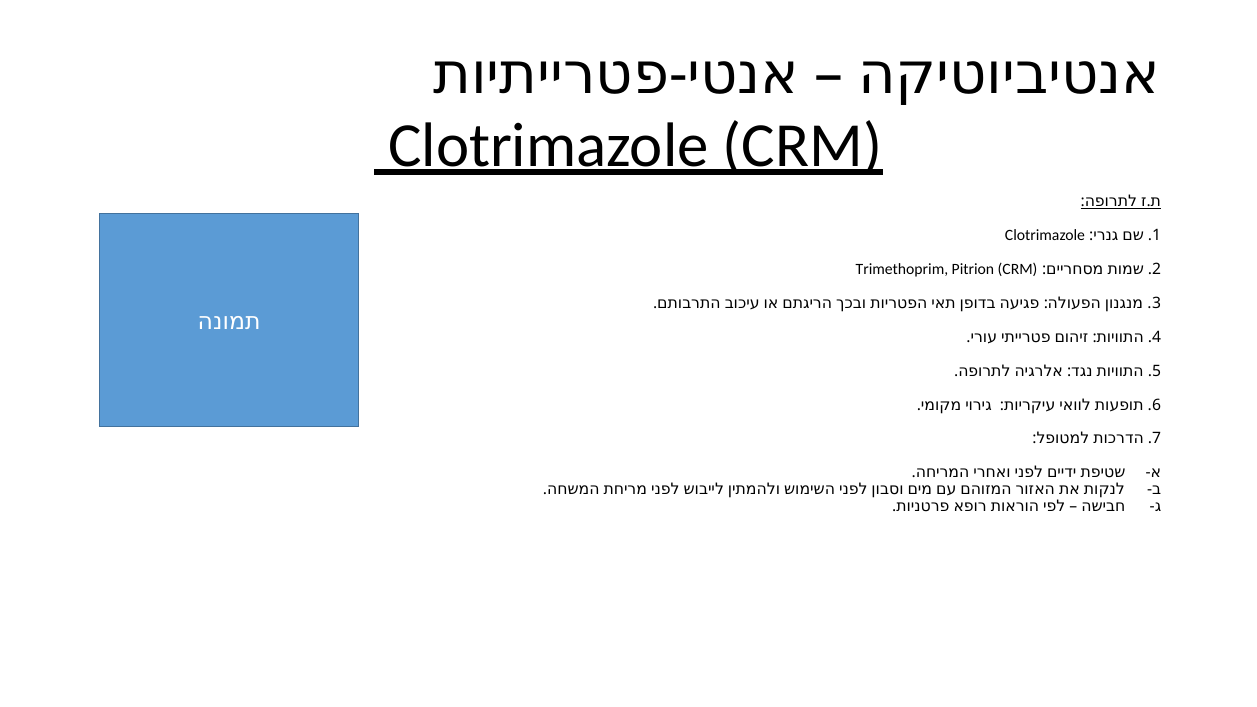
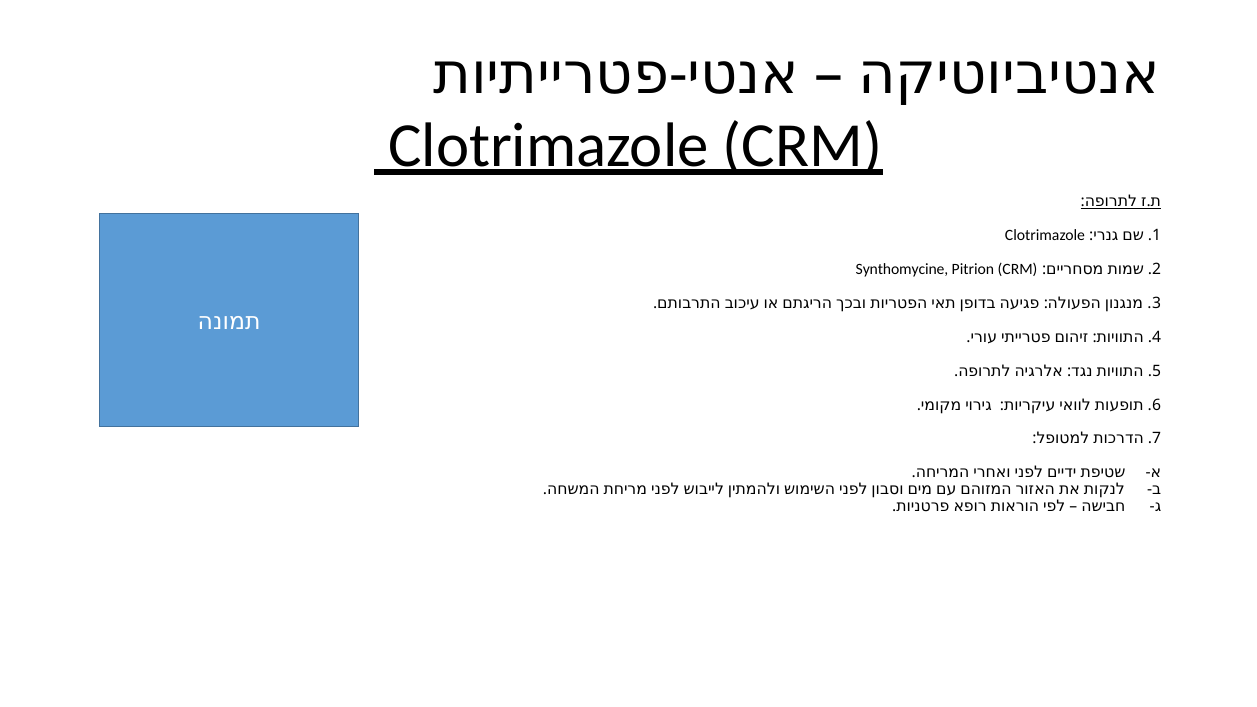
Trimethoprim: Trimethoprim -> Synthomycine
